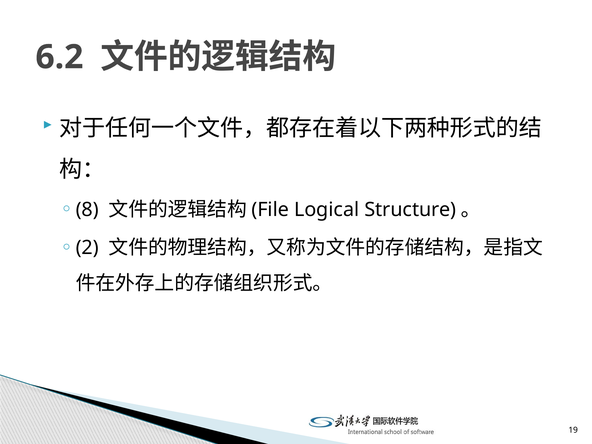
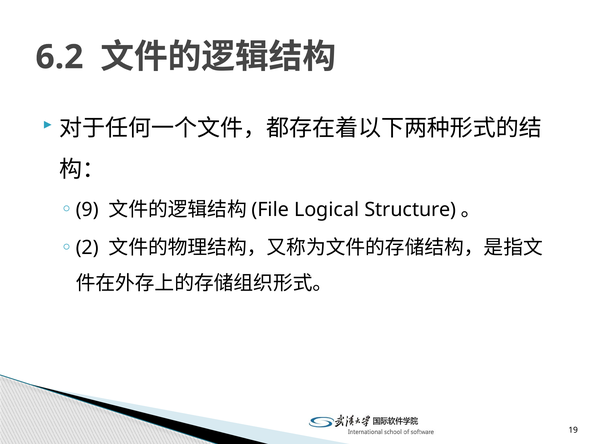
8: 8 -> 9
